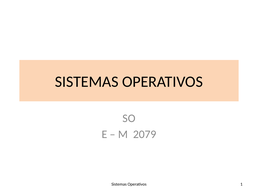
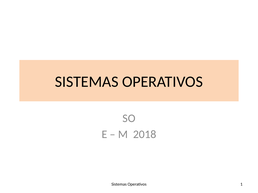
2079: 2079 -> 2018
